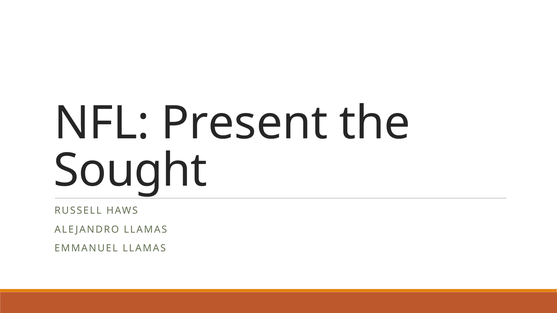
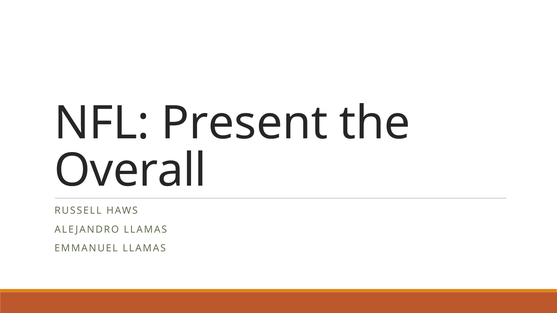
Sought: Sought -> Overall
